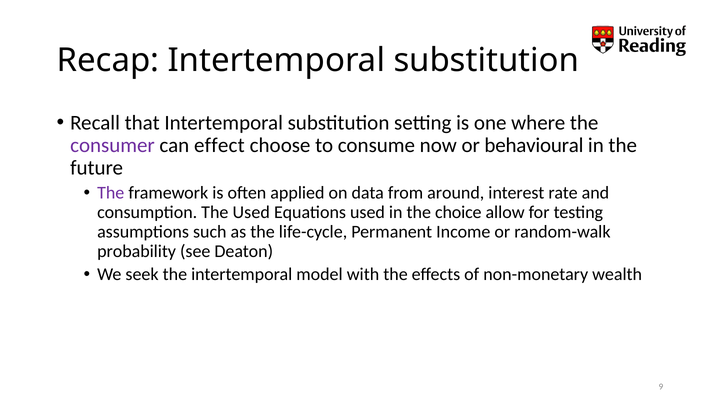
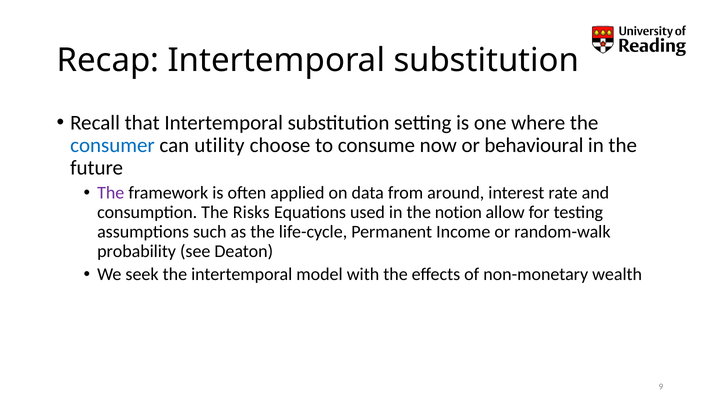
consumer colour: purple -> blue
effect: effect -> utility
The Used: Used -> Risks
choice: choice -> notion
